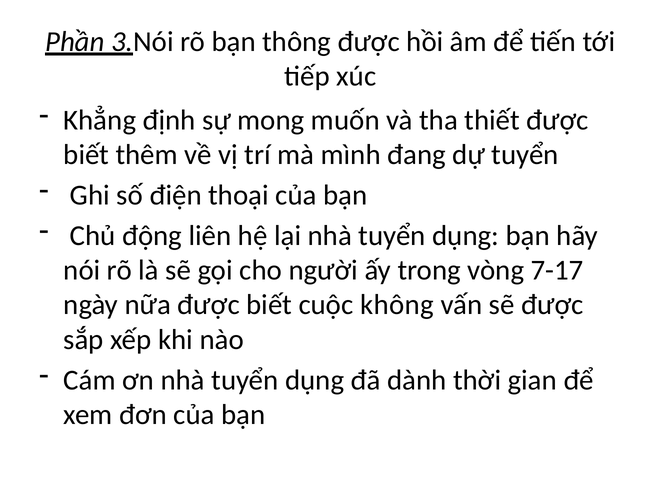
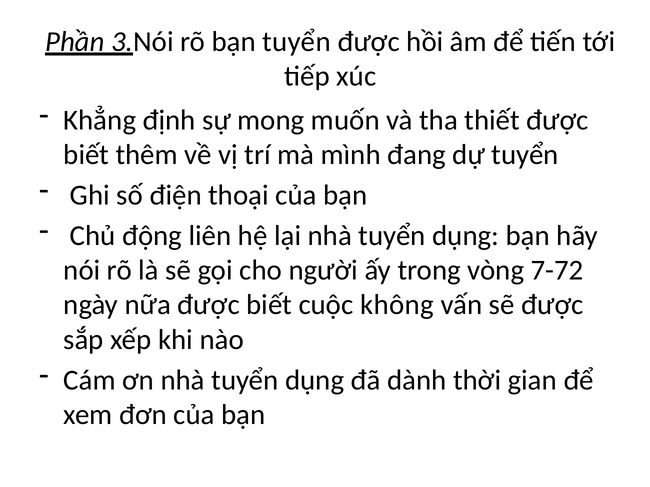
bạn thông: thông -> tuyển
7-17: 7-17 -> 7-72
